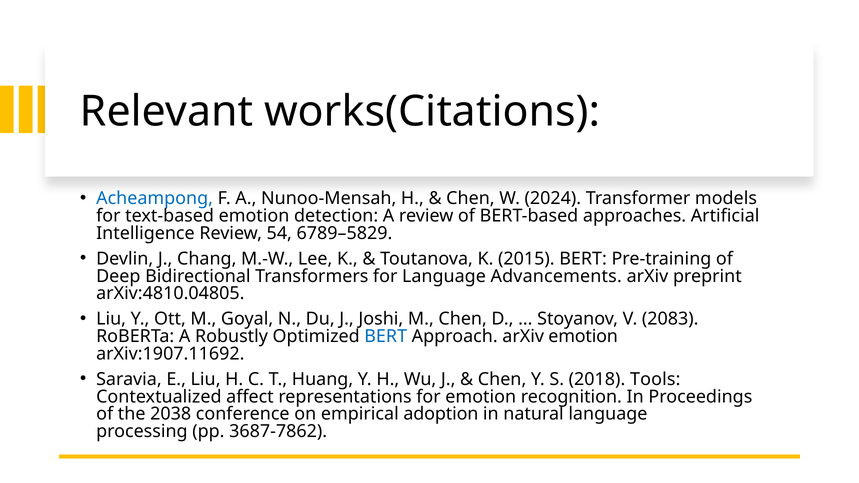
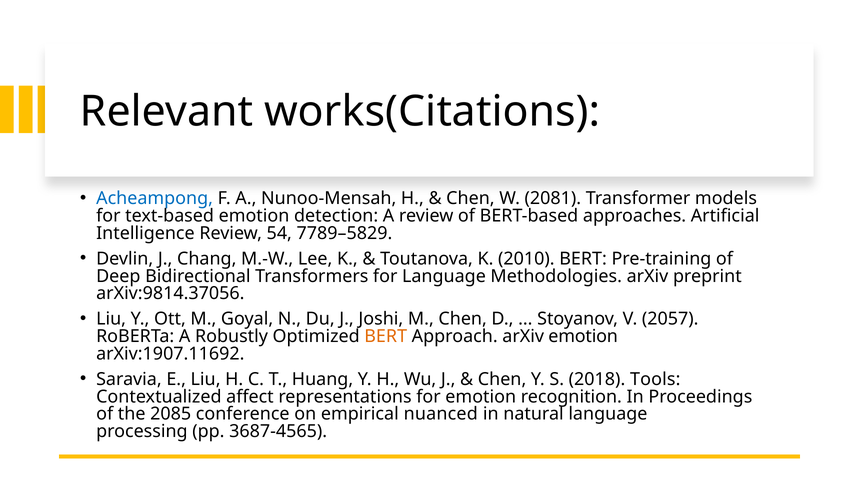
2024: 2024 -> 2081
6789–5829: 6789–5829 -> 7789–5829
2015: 2015 -> 2010
Advancements: Advancements -> Methodologies
arXiv:4810.04805: arXiv:4810.04805 -> arXiv:9814.37056
2083: 2083 -> 2057
BERT at (386, 337) colour: blue -> orange
2038: 2038 -> 2085
adoption: adoption -> nuanced
3687-7862: 3687-7862 -> 3687-4565
